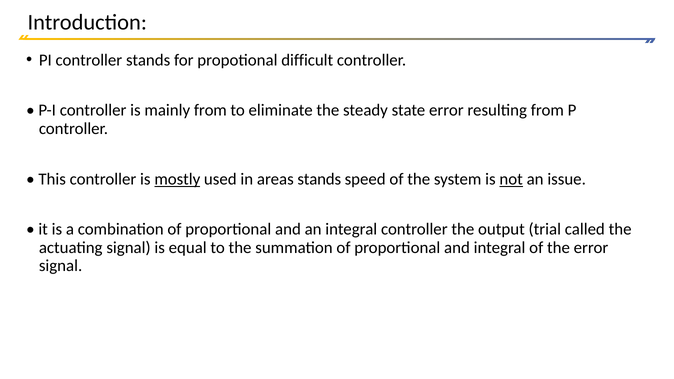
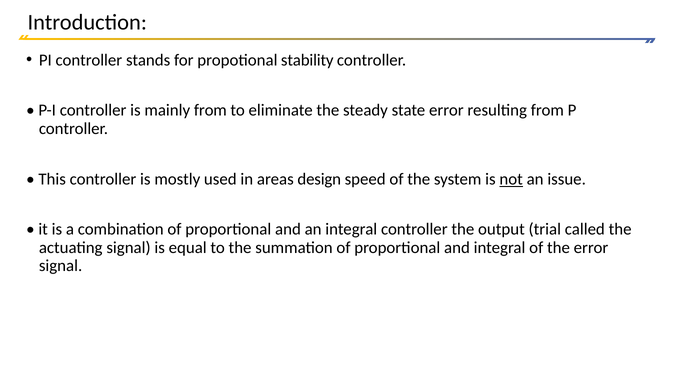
difficult: difficult -> stability
mostly underline: present -> none
areas stands: stands -> design
